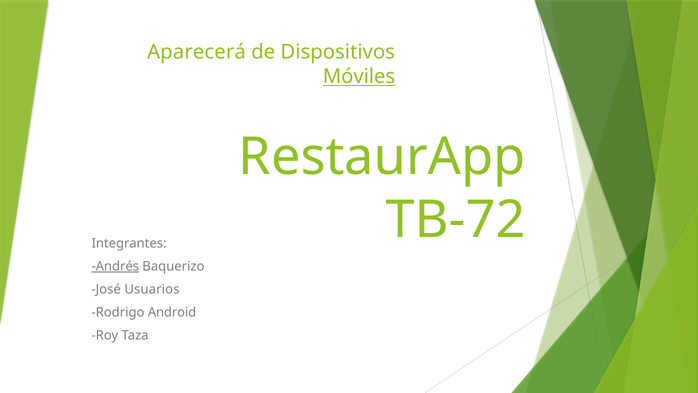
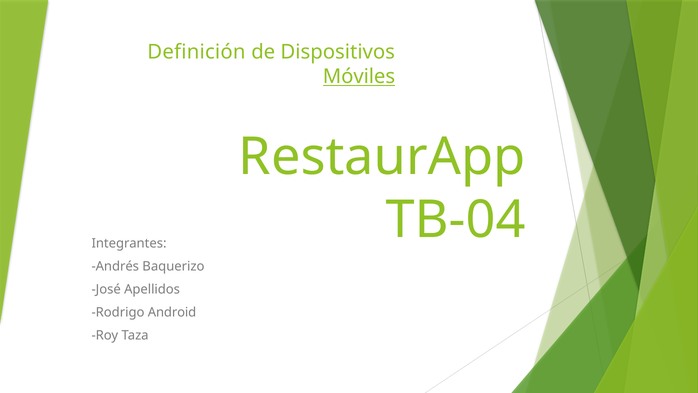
Aparecerá: Aparecerá -> Definición
TB-72: TB-72 -> TB-04
Andrés underline: present -> none
Usuarios: Usuarios -> Apellidos
